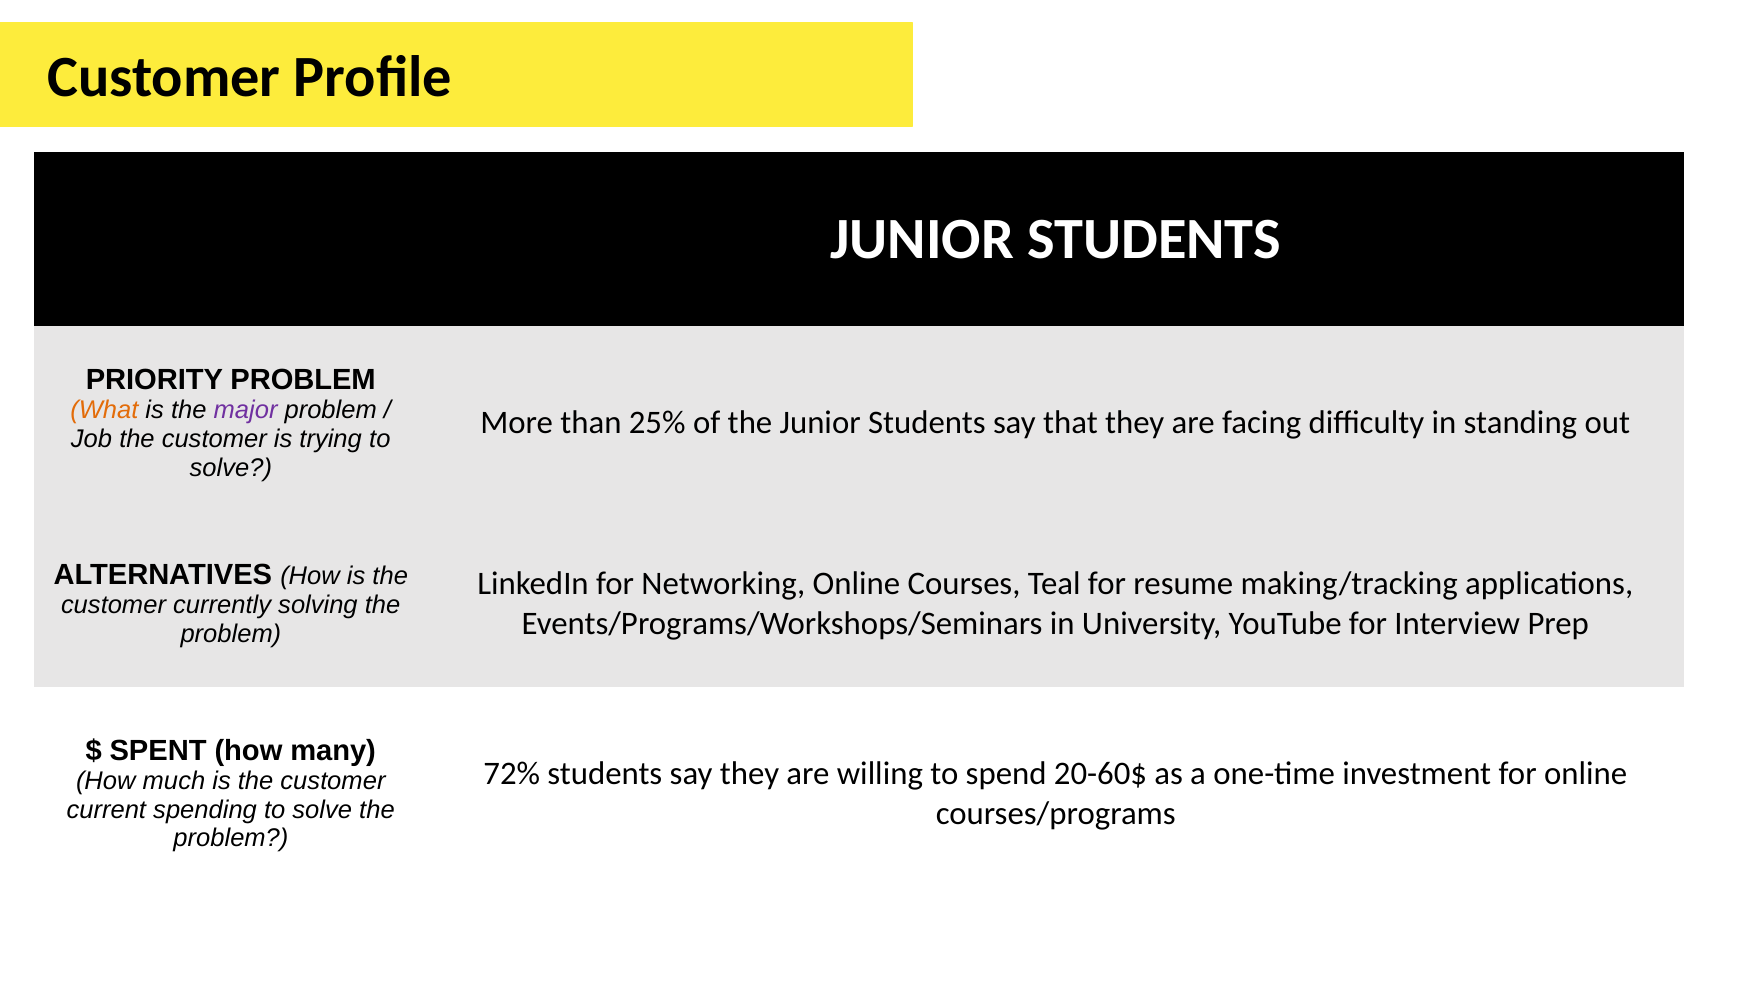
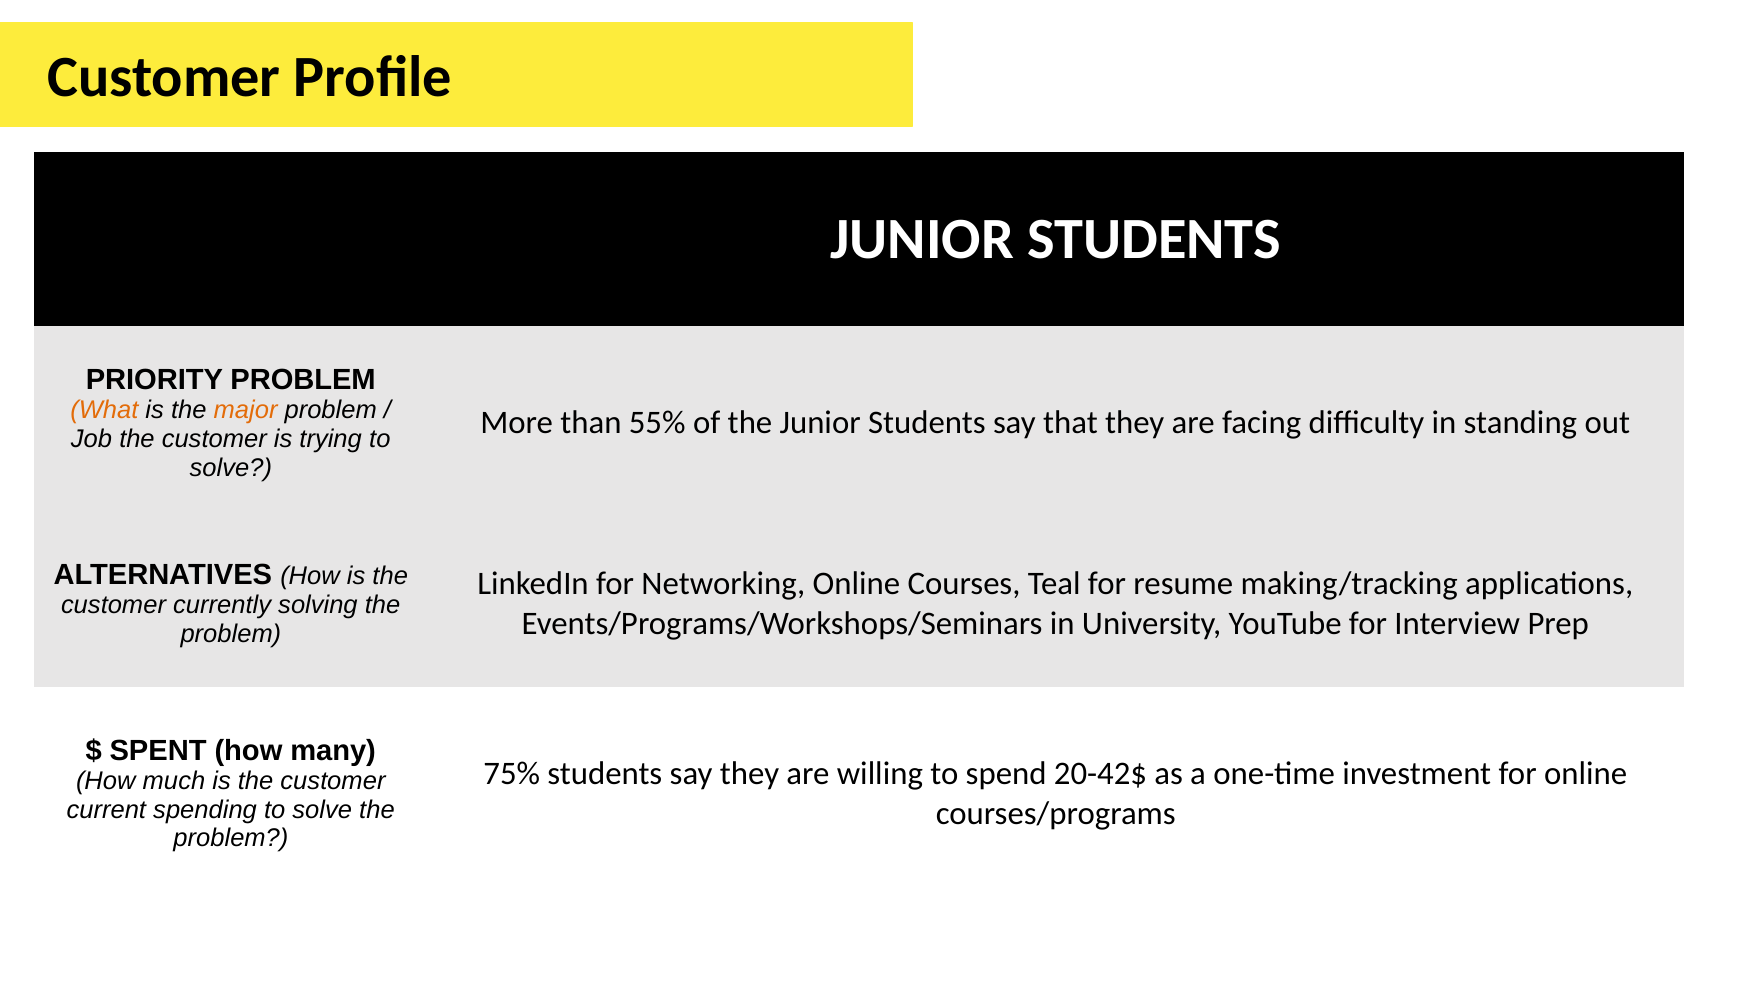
major colour: purple -> orange
25%: 25% -> 55%
72%: 72% -> 75%
20-60$: 20-60$ -> 20-42$
